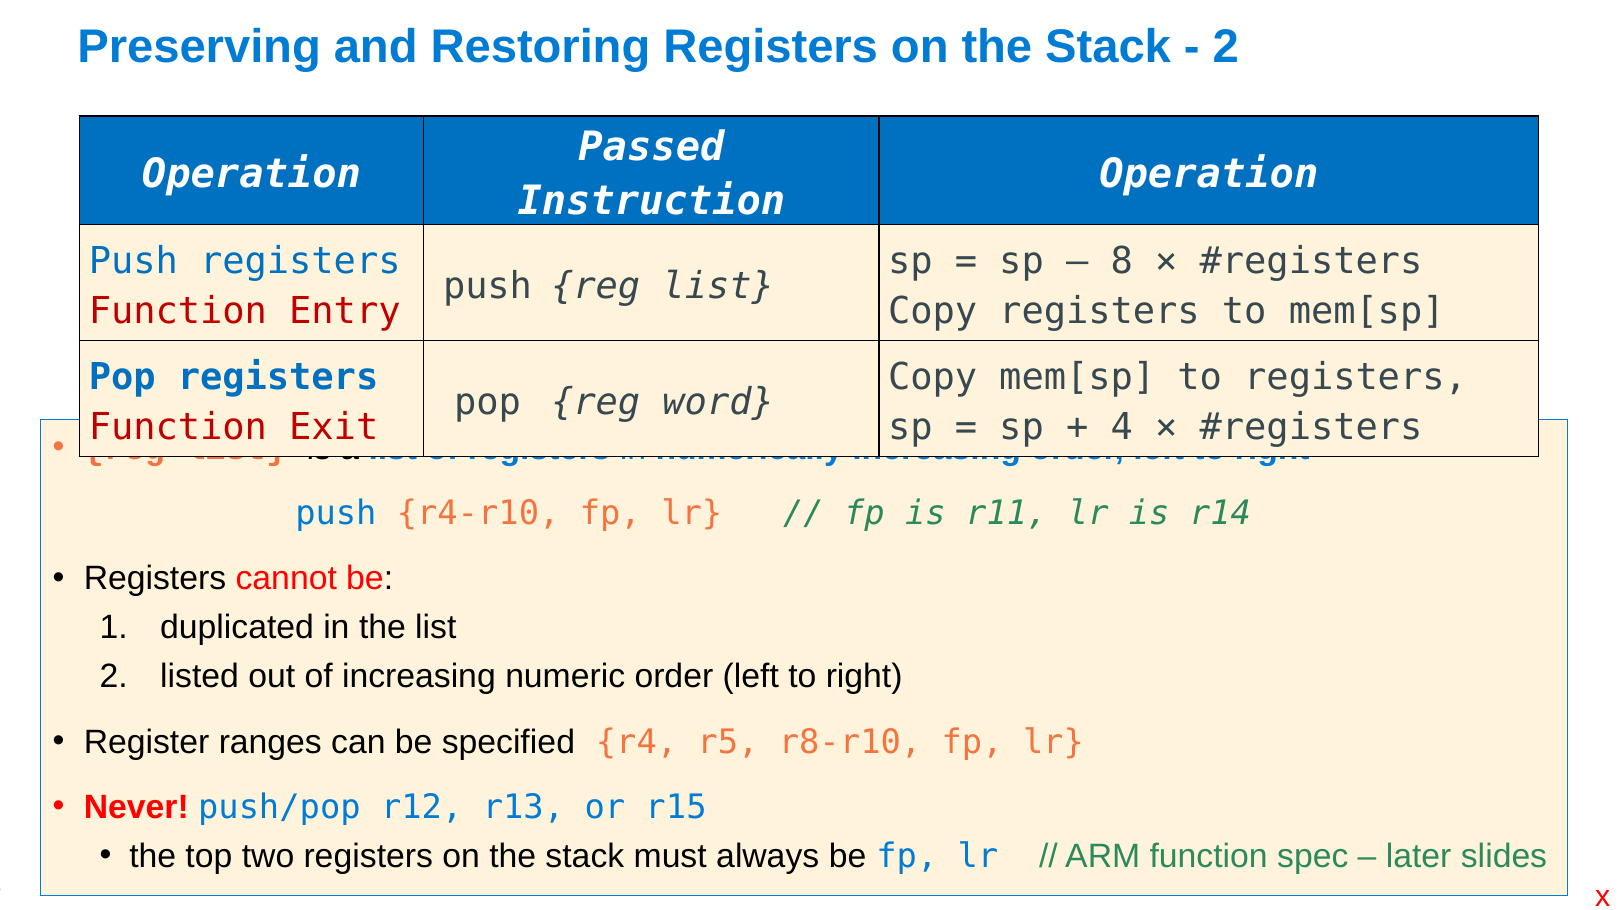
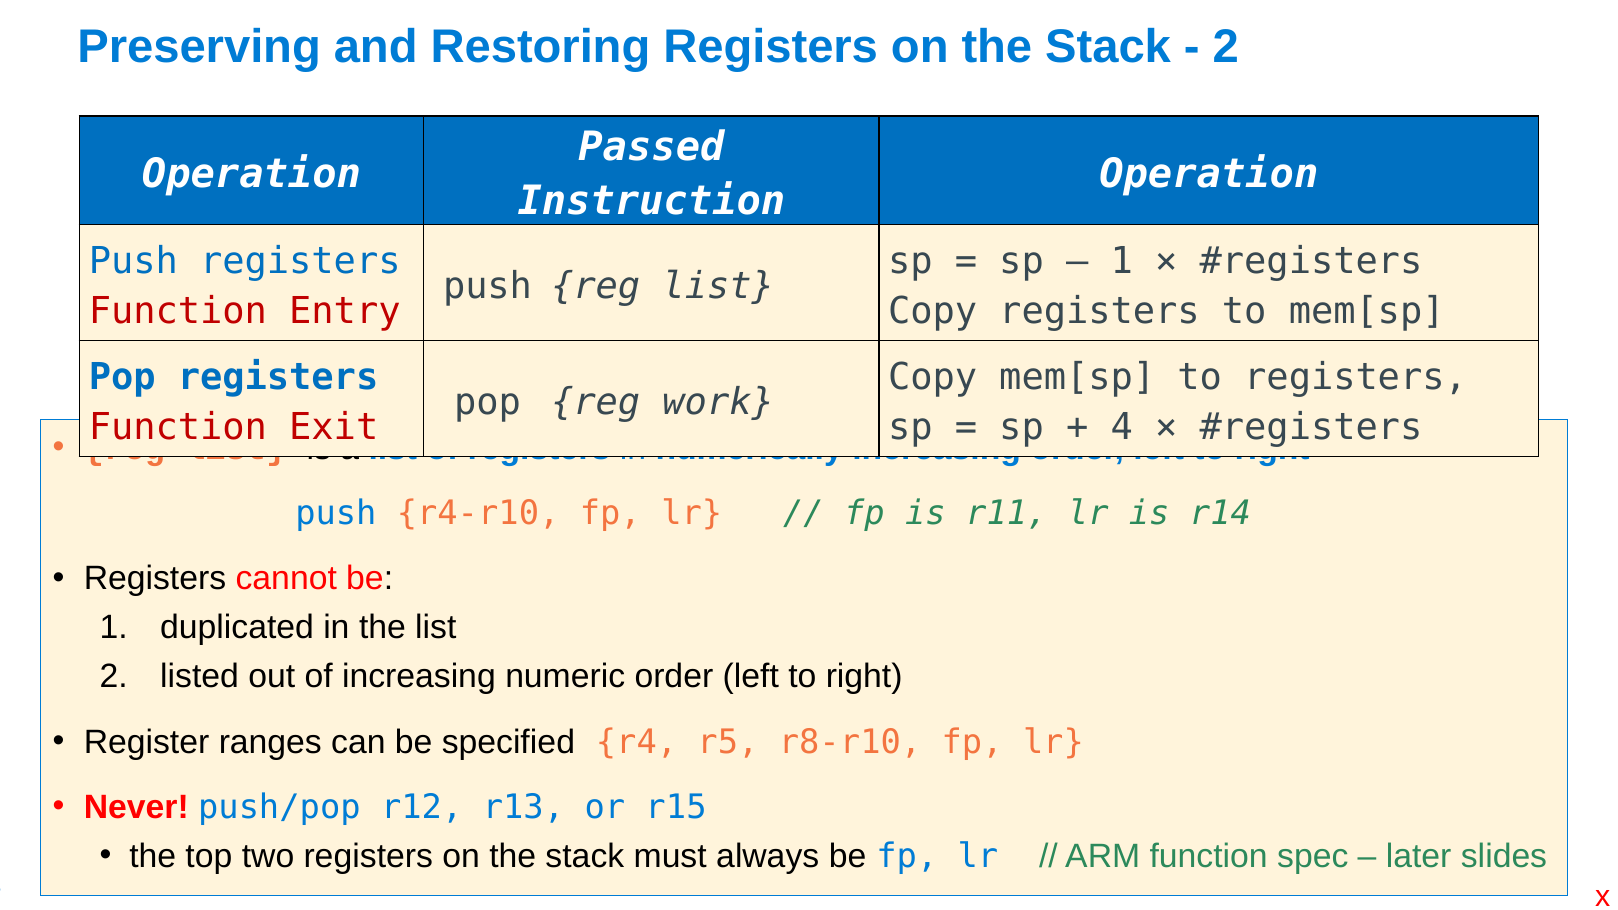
8 at (1122, 262): 8 -> 1
word: word -> work
